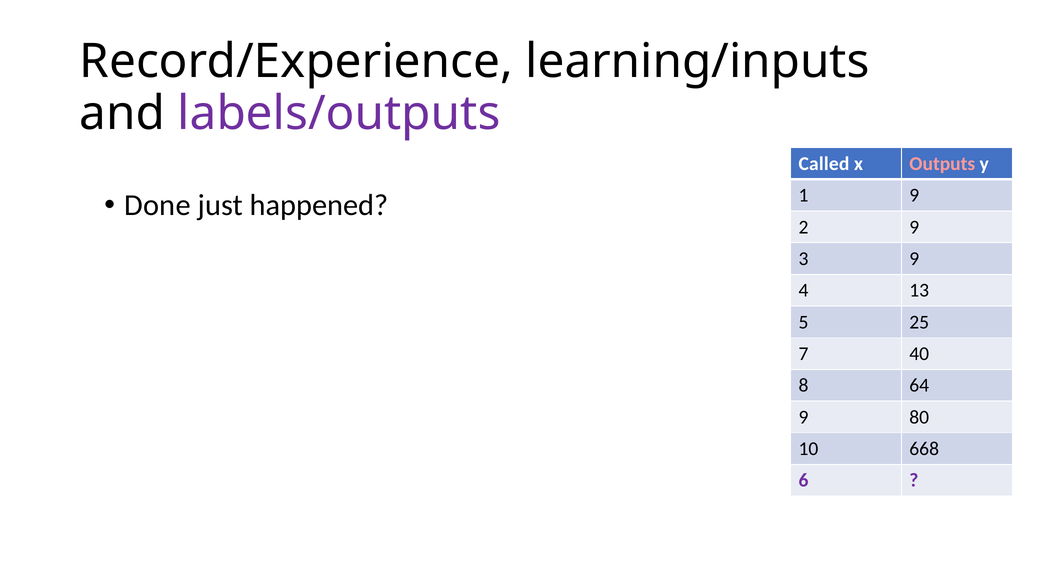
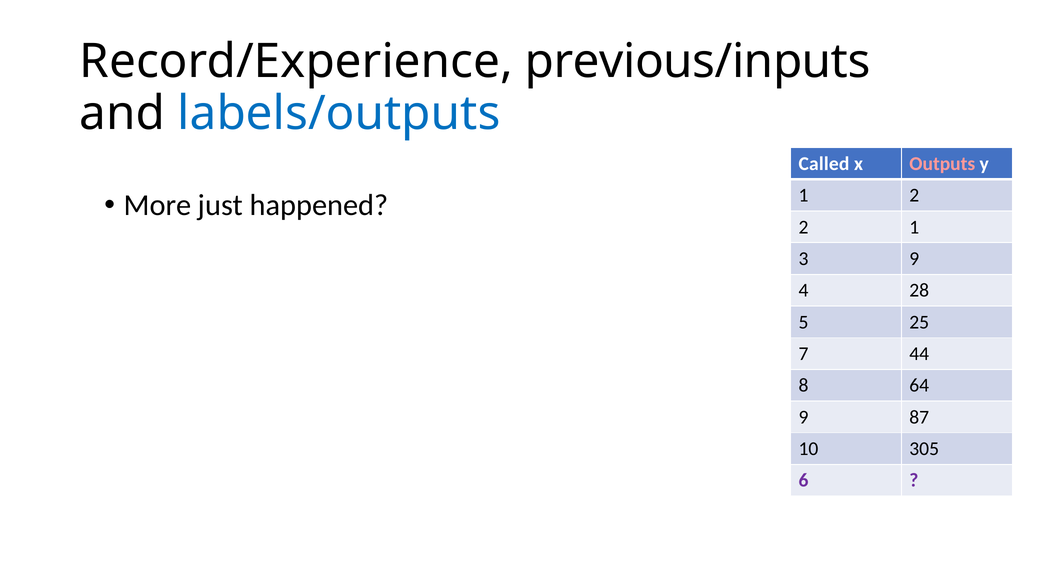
learning/inputs: learning/inputs -> previous/inputs
labels/outputs colour: purple -> blue
1 9: 9 -> 2
Done: Done -> More
2 9: 9 -> 1
13: 13 -> 28
40: 40 -> 44
80: 80 -> 87
668: 668 -> 305
